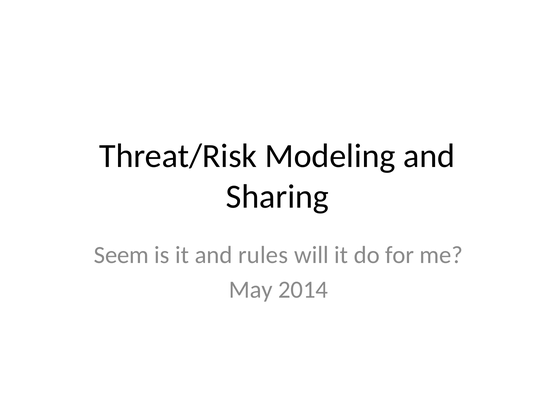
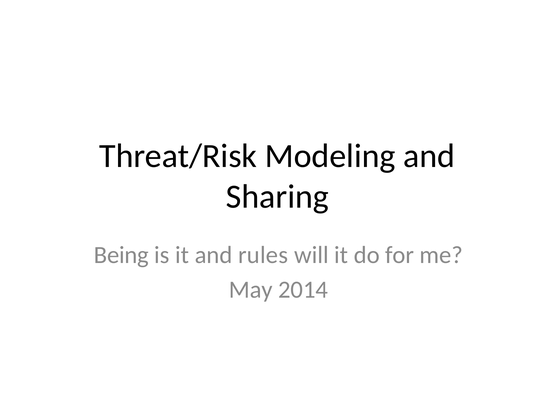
Seem: Seem -> Being
